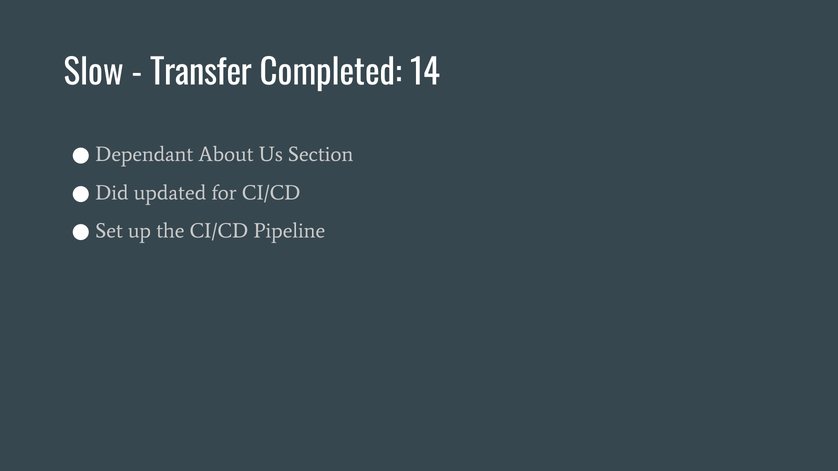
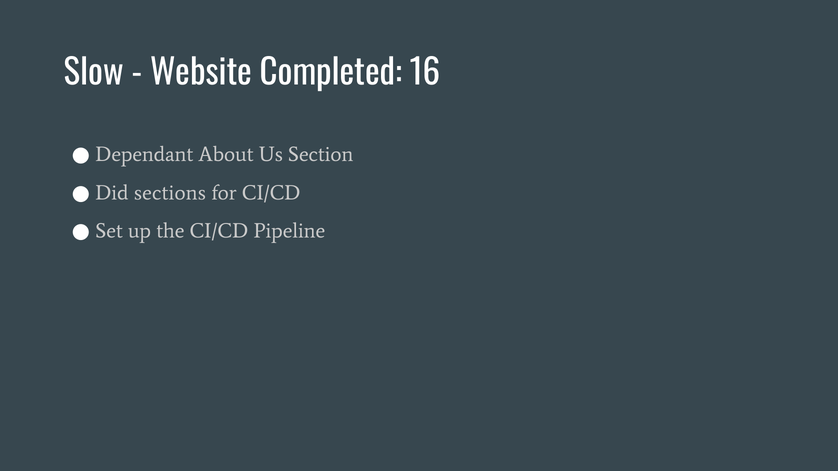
Transfer: Transfer -> Website
14: 14 -> 16
updated: updated -> sections
